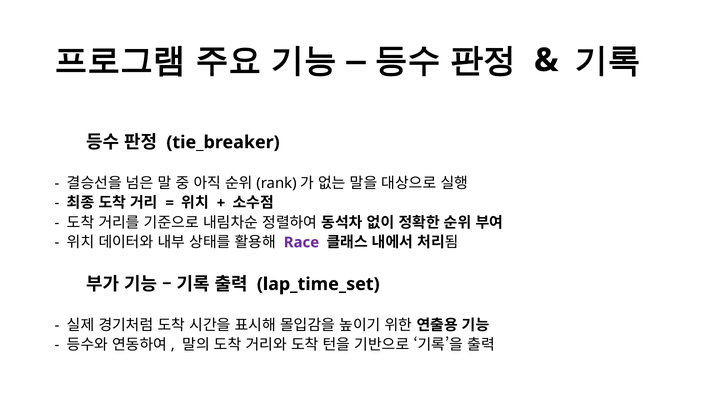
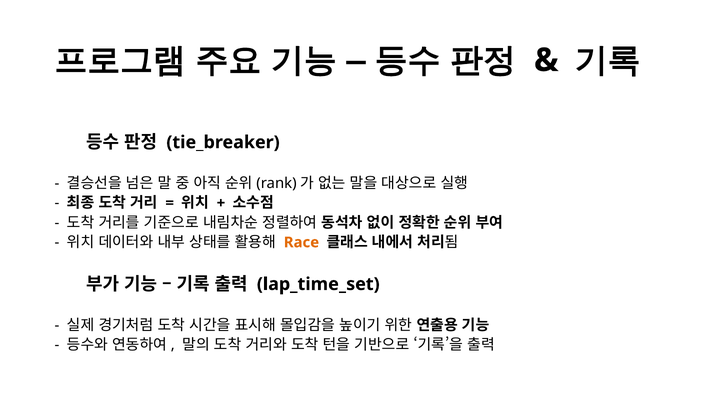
Race colour: purple -> orange
